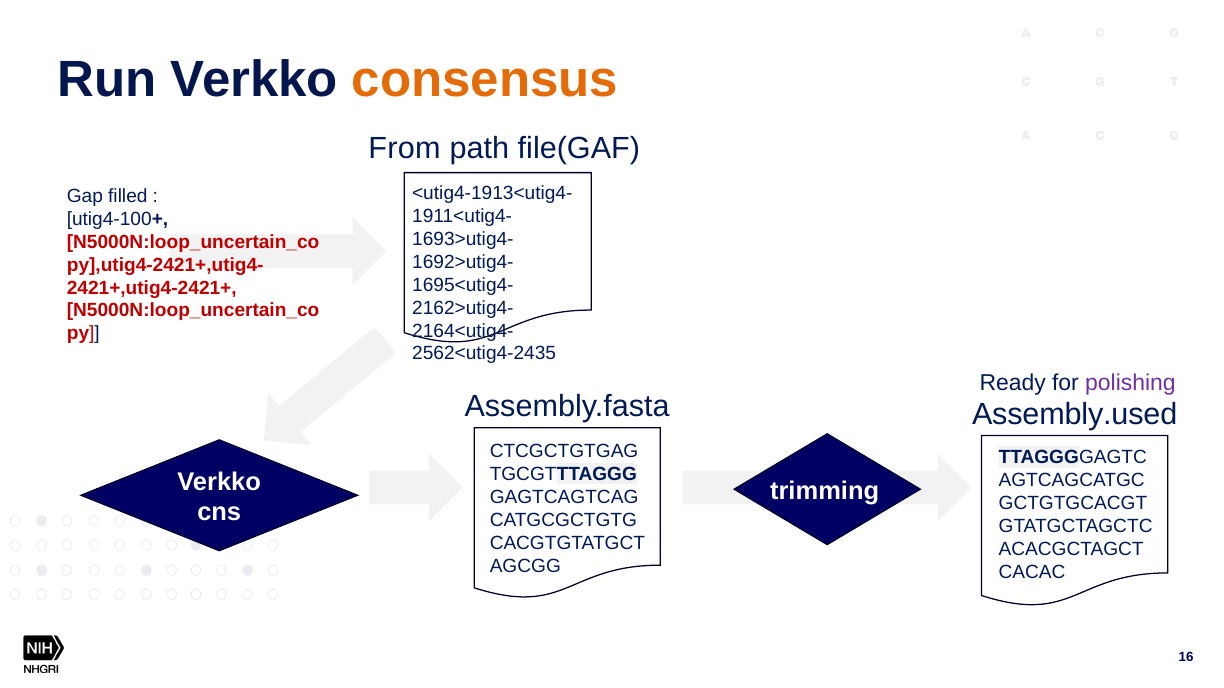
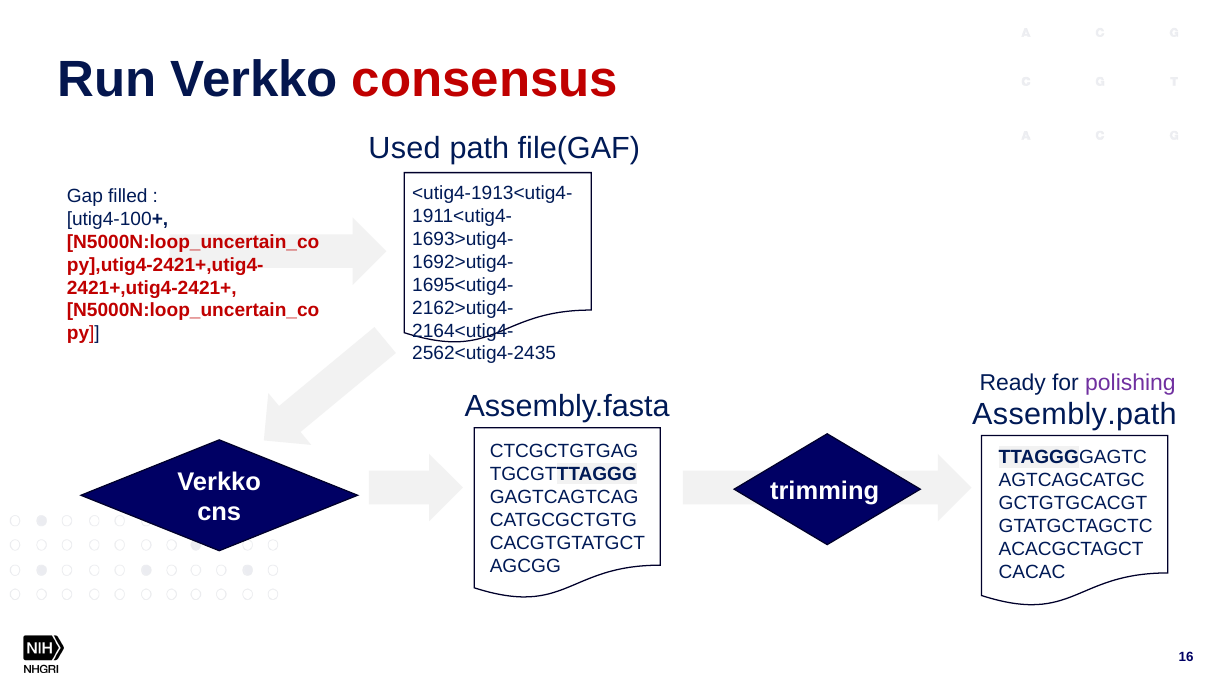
consensus colour: orange -> red
From: From -> Used
Assembly.used: Assembly.used -> Assembly.path
